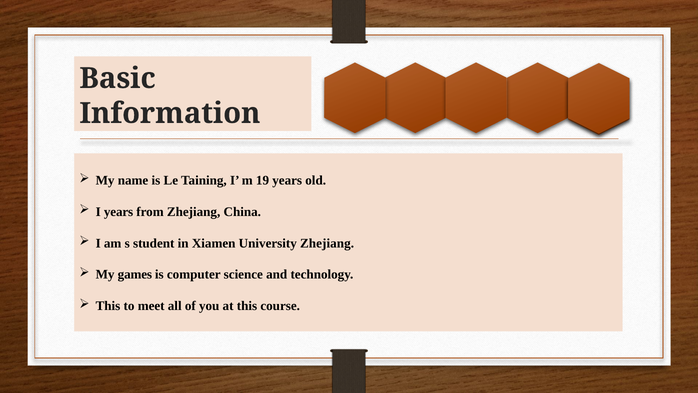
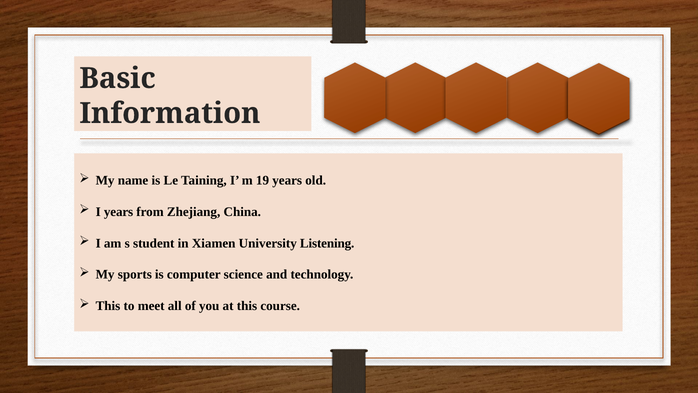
University Zhejiang: Zhejiang -> Listening
games: games -> sports
